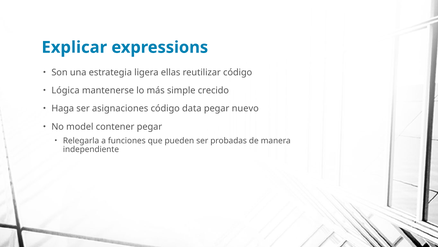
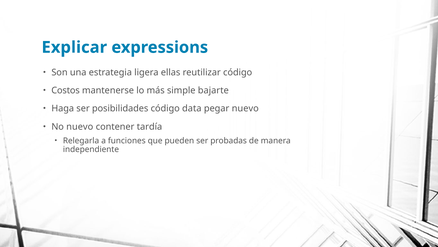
Lógica: Lógica -> Costos
crecido: crecido -> bajarte
asignaciones: asignaciones -> posibilidades
No model: model -> nuevo
contener pegar: pegar -> tardía
